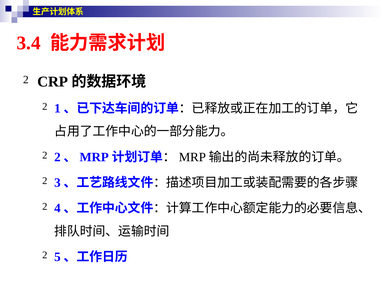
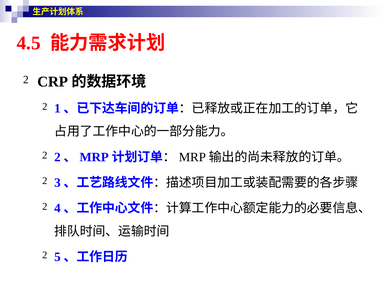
3.4: 3.4 -> 4.5
